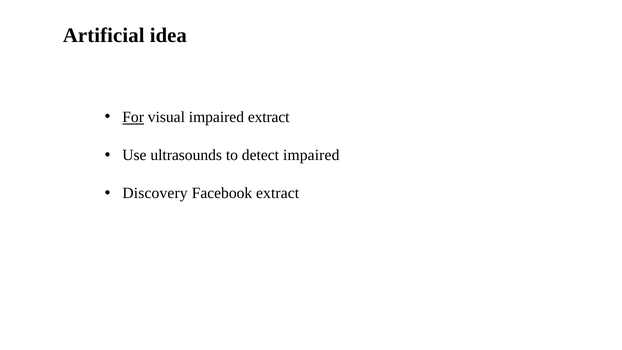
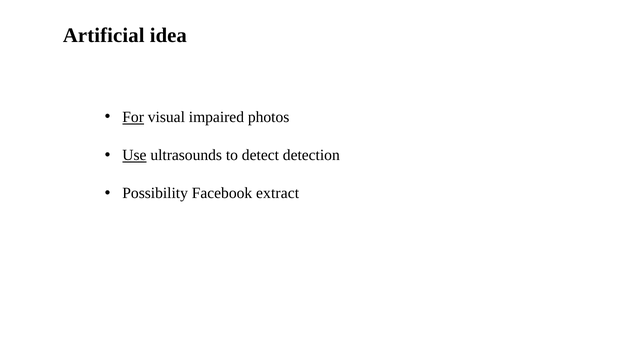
impaired extract: extract -> photos
Use underline: none -> present
detect impaired: impaired -> detection
Discovery: Discovery -> Possibility
